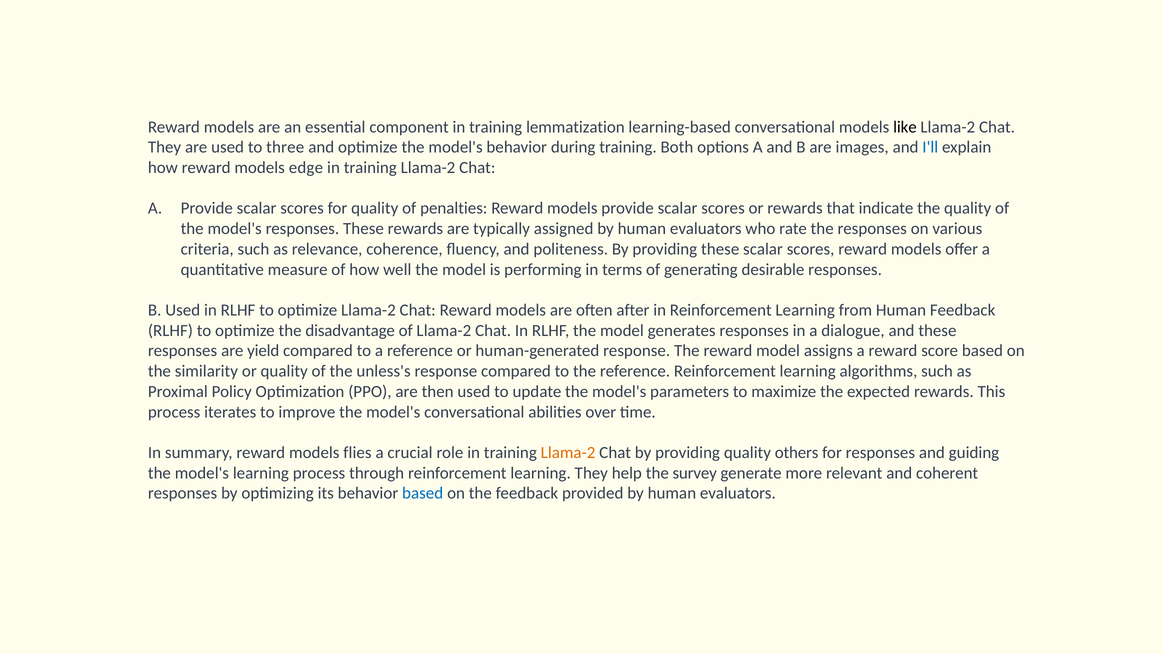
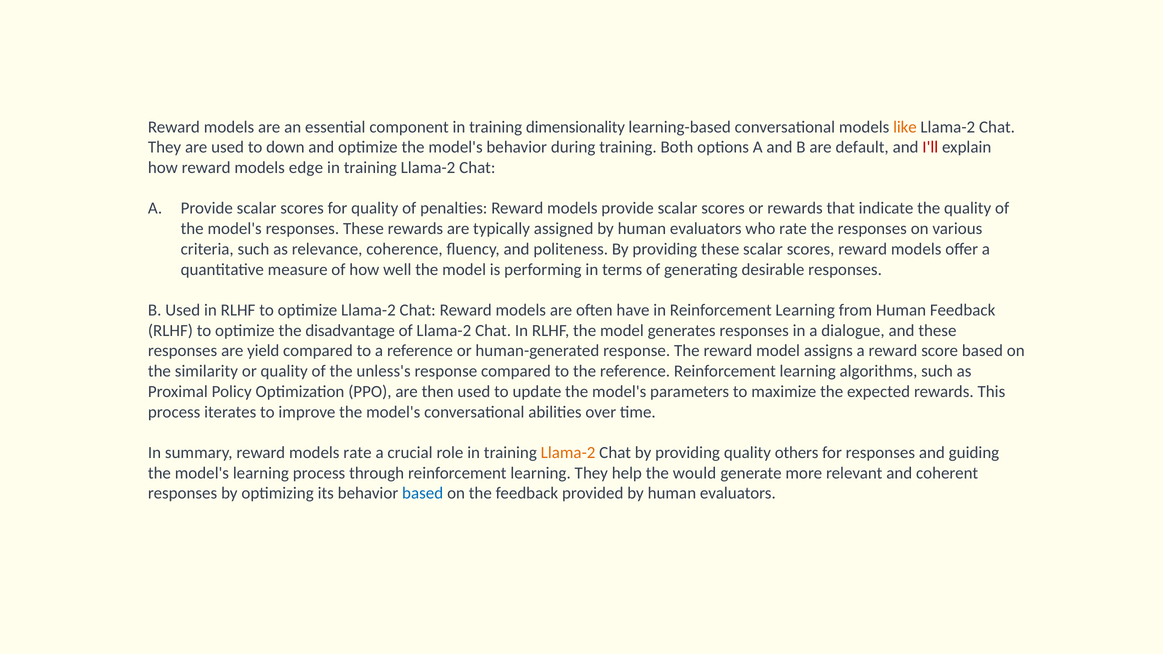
lemmatization: lemmatization -> dimensionality
like colour: black -> orange
three: three -> down
images: images -> default
I'll colour: blue -> red
after: after -> have
models flies: flies -> rate
survey: survey -> would
